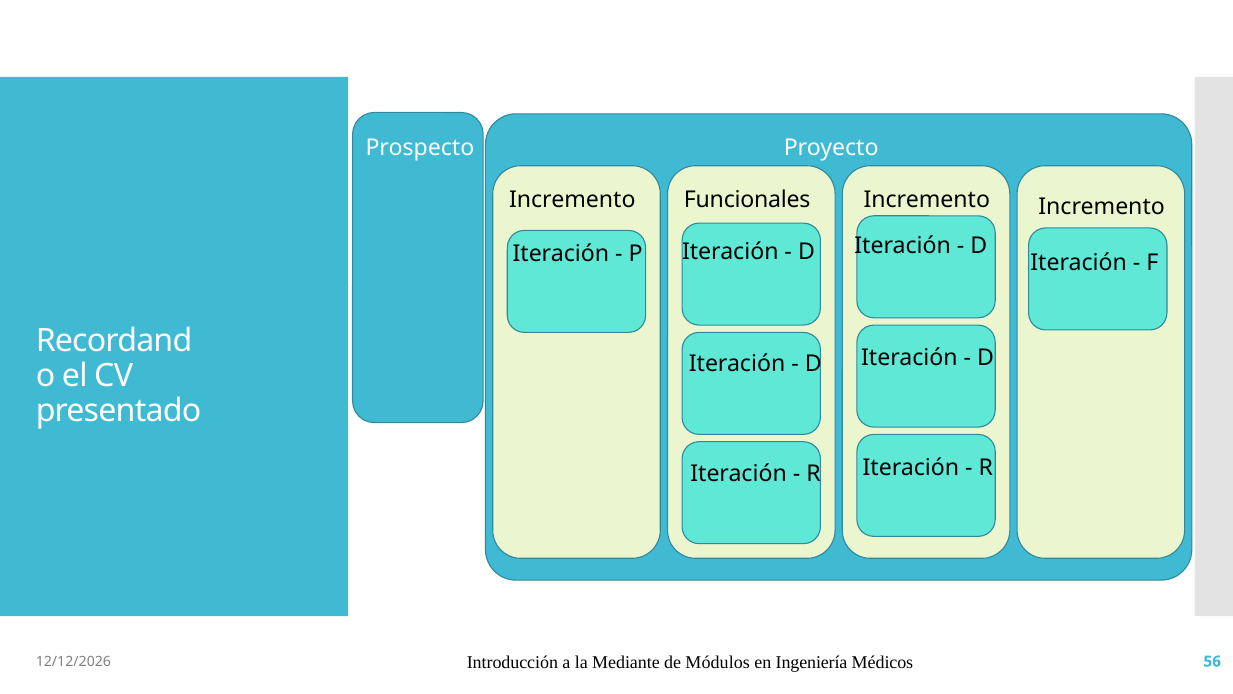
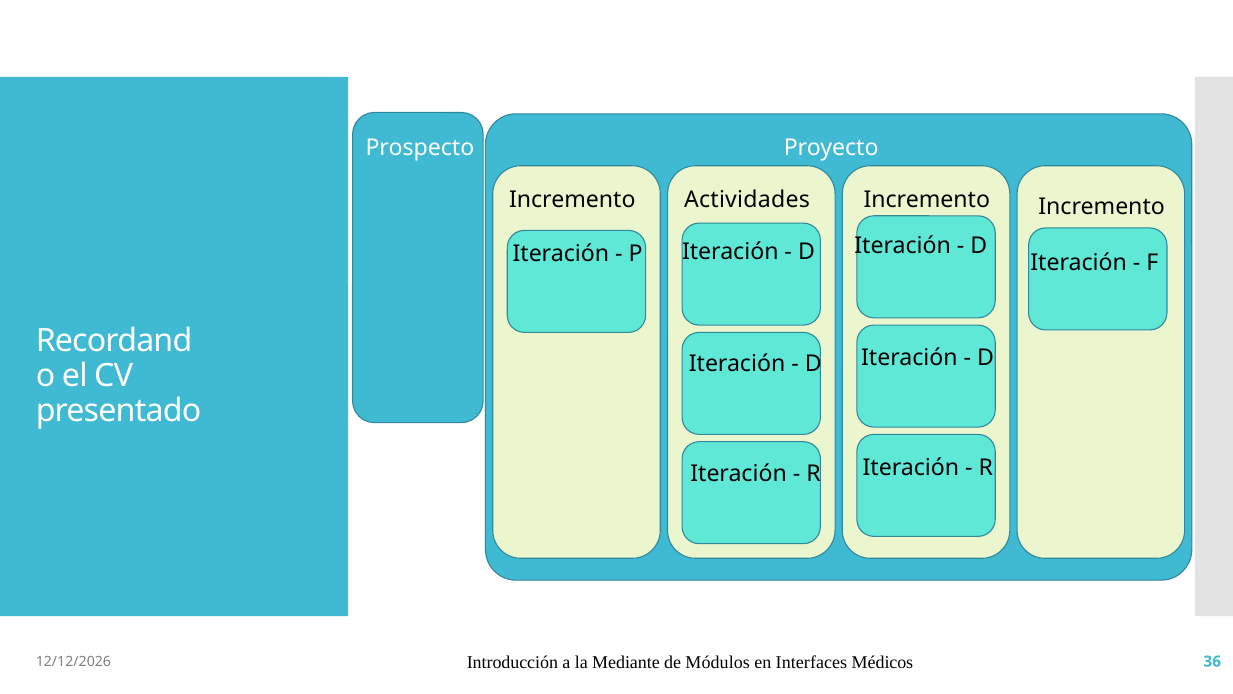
Funcionales: Funcionales -> Actividades
Ingeniería: Ingeniería -> Interfaces
56: 56 -> 36
